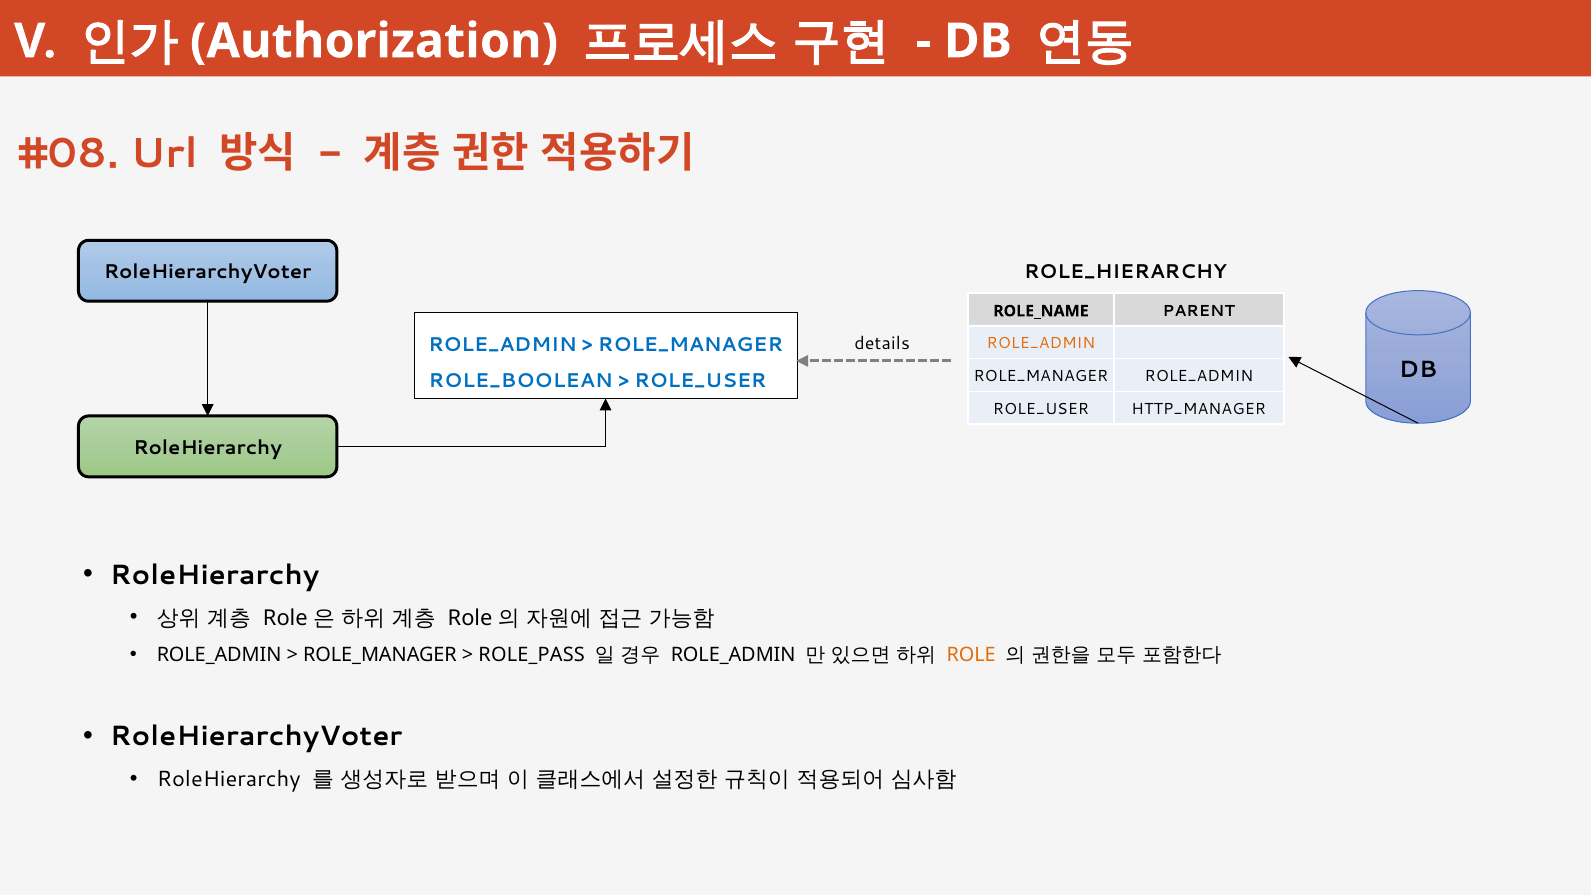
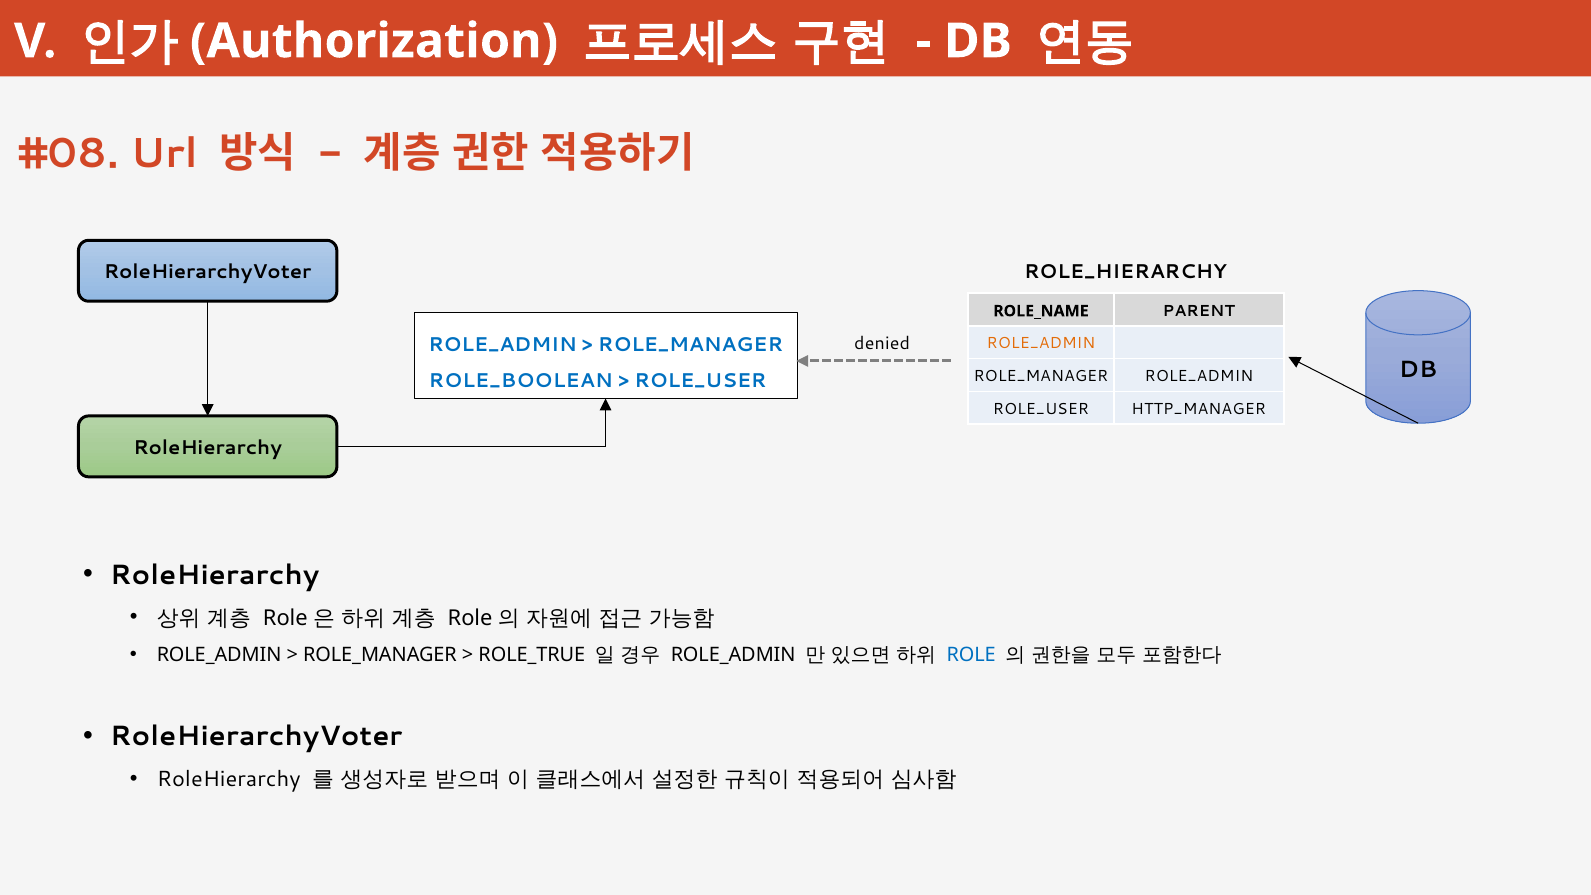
details: details -> denied
ROLE_PASS: ROLE_PASS -> ROLE_TRUE
ROLE colour: orange -> blue
